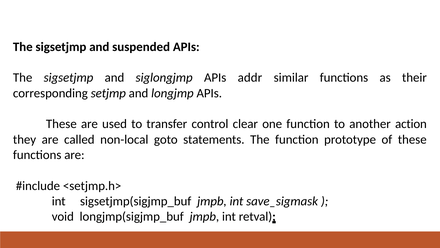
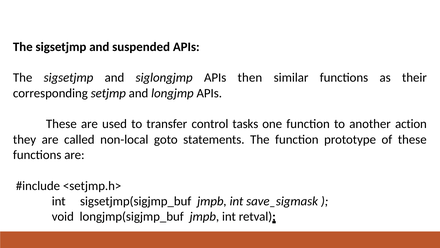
addr: addr -> then
clear: clear -> tasks
